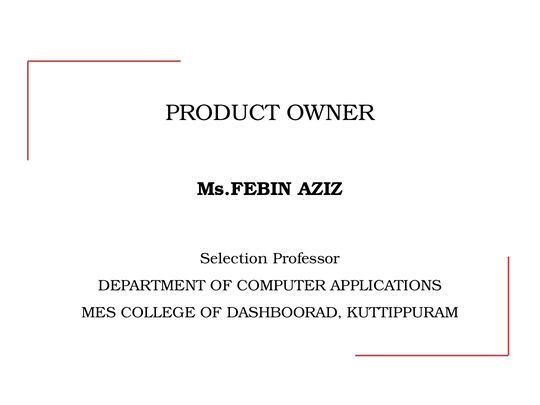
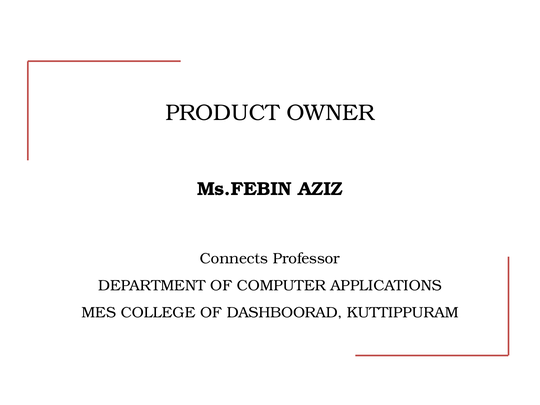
Selection: Selection -> Connects
